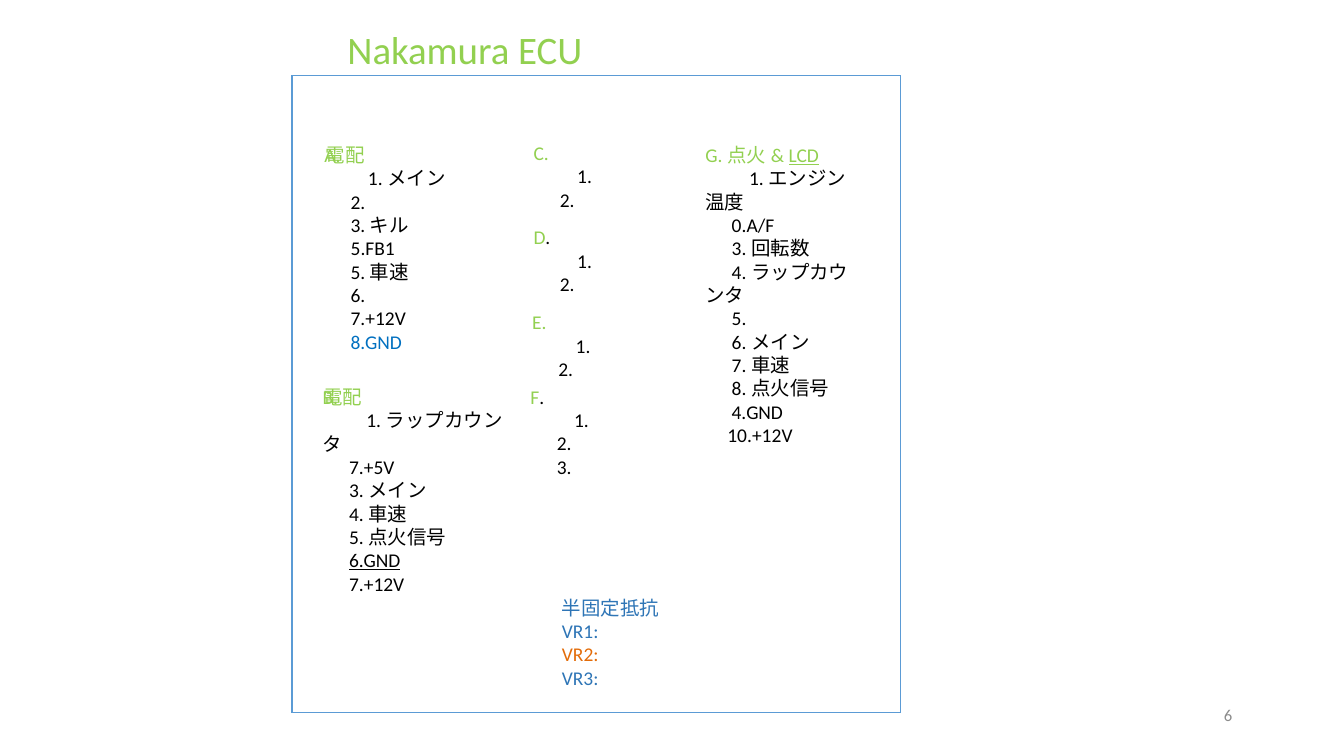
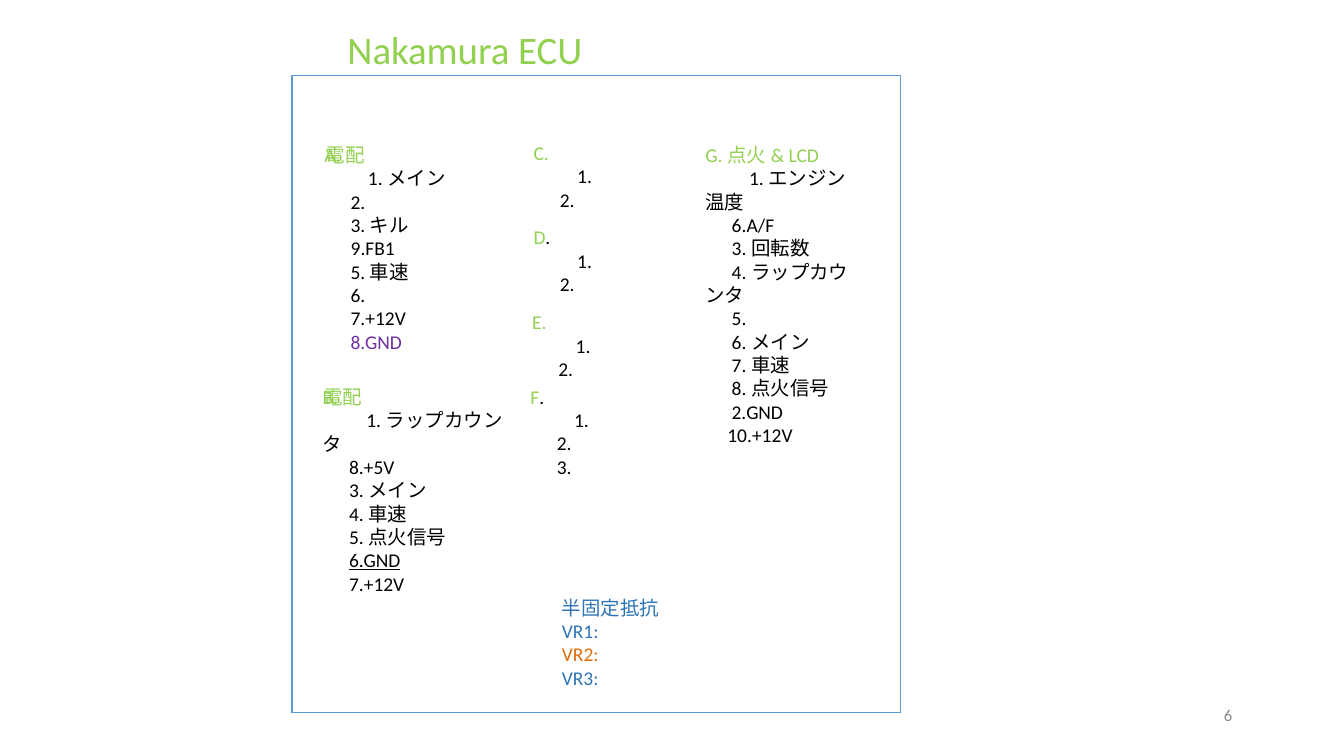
LCD underline: present -> none
0.A/F: 0.A/F -> 6.A/F
5.FB1: 5.FB1 -> 9.FB1
8.GND colour: blue -> purple
4.GND: 4.GND -> 2.GND
7.+5V: 7.+5V -> 8.+5V
